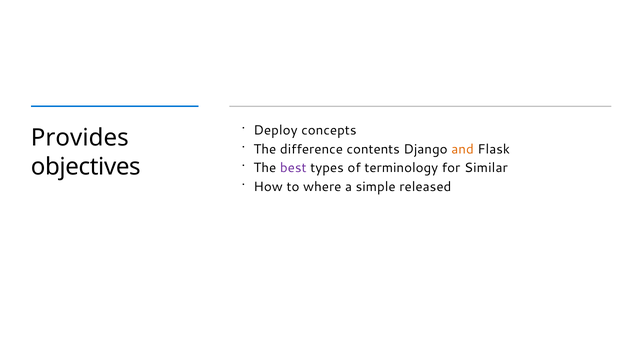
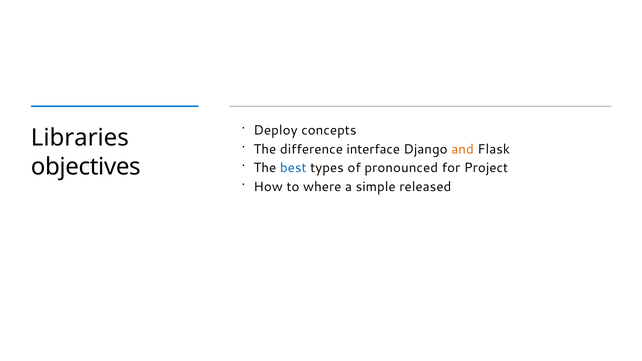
Provides: Provides -> Libraries
contents: contents -> interface
best colour: purple -> blue
terminology: terminology -> pronounced
Similar: Similar -> Project
